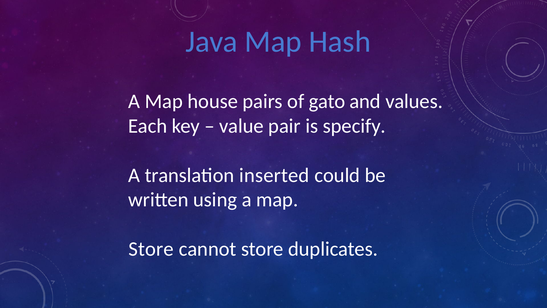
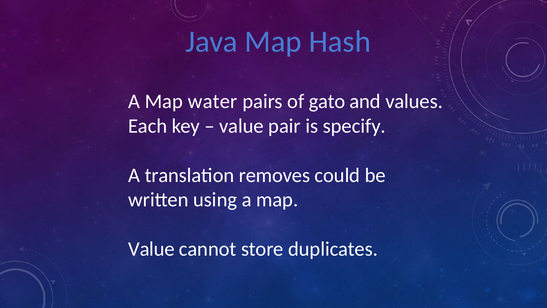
house: house -> water
inserted: inserted -> removes
Store at (151, 249): Store -> Value
